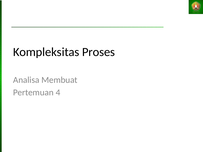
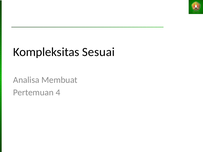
Proses: Proses -> Sesuai
